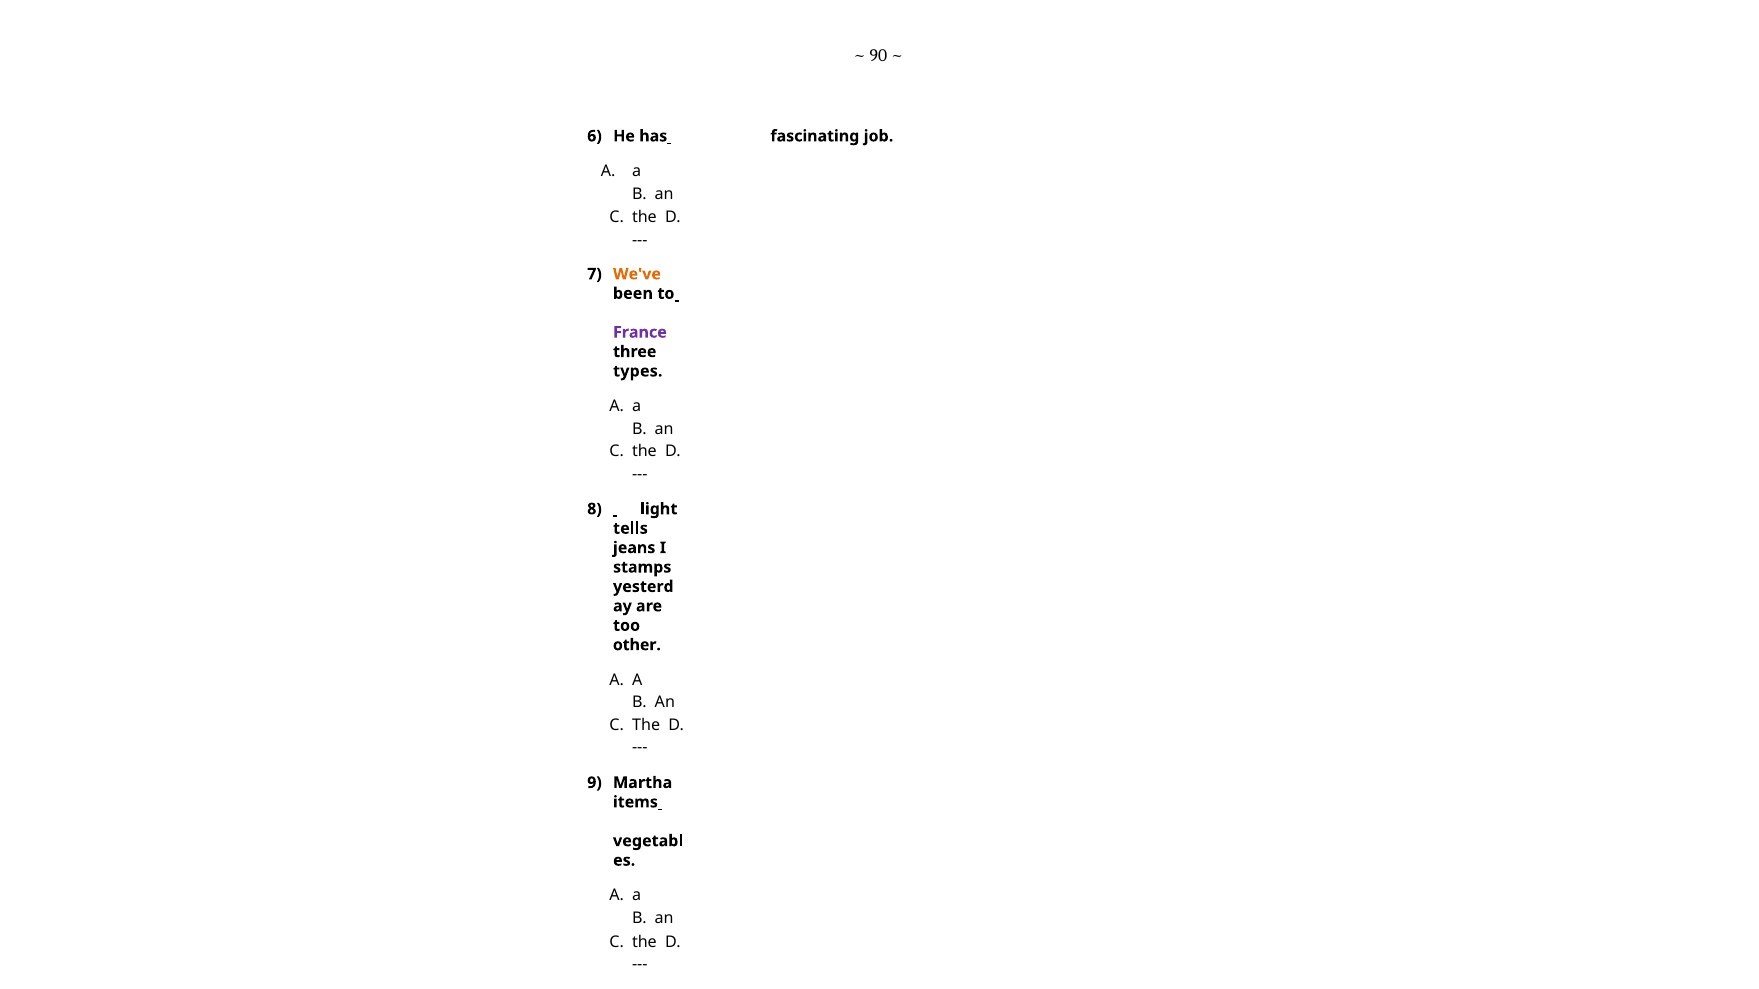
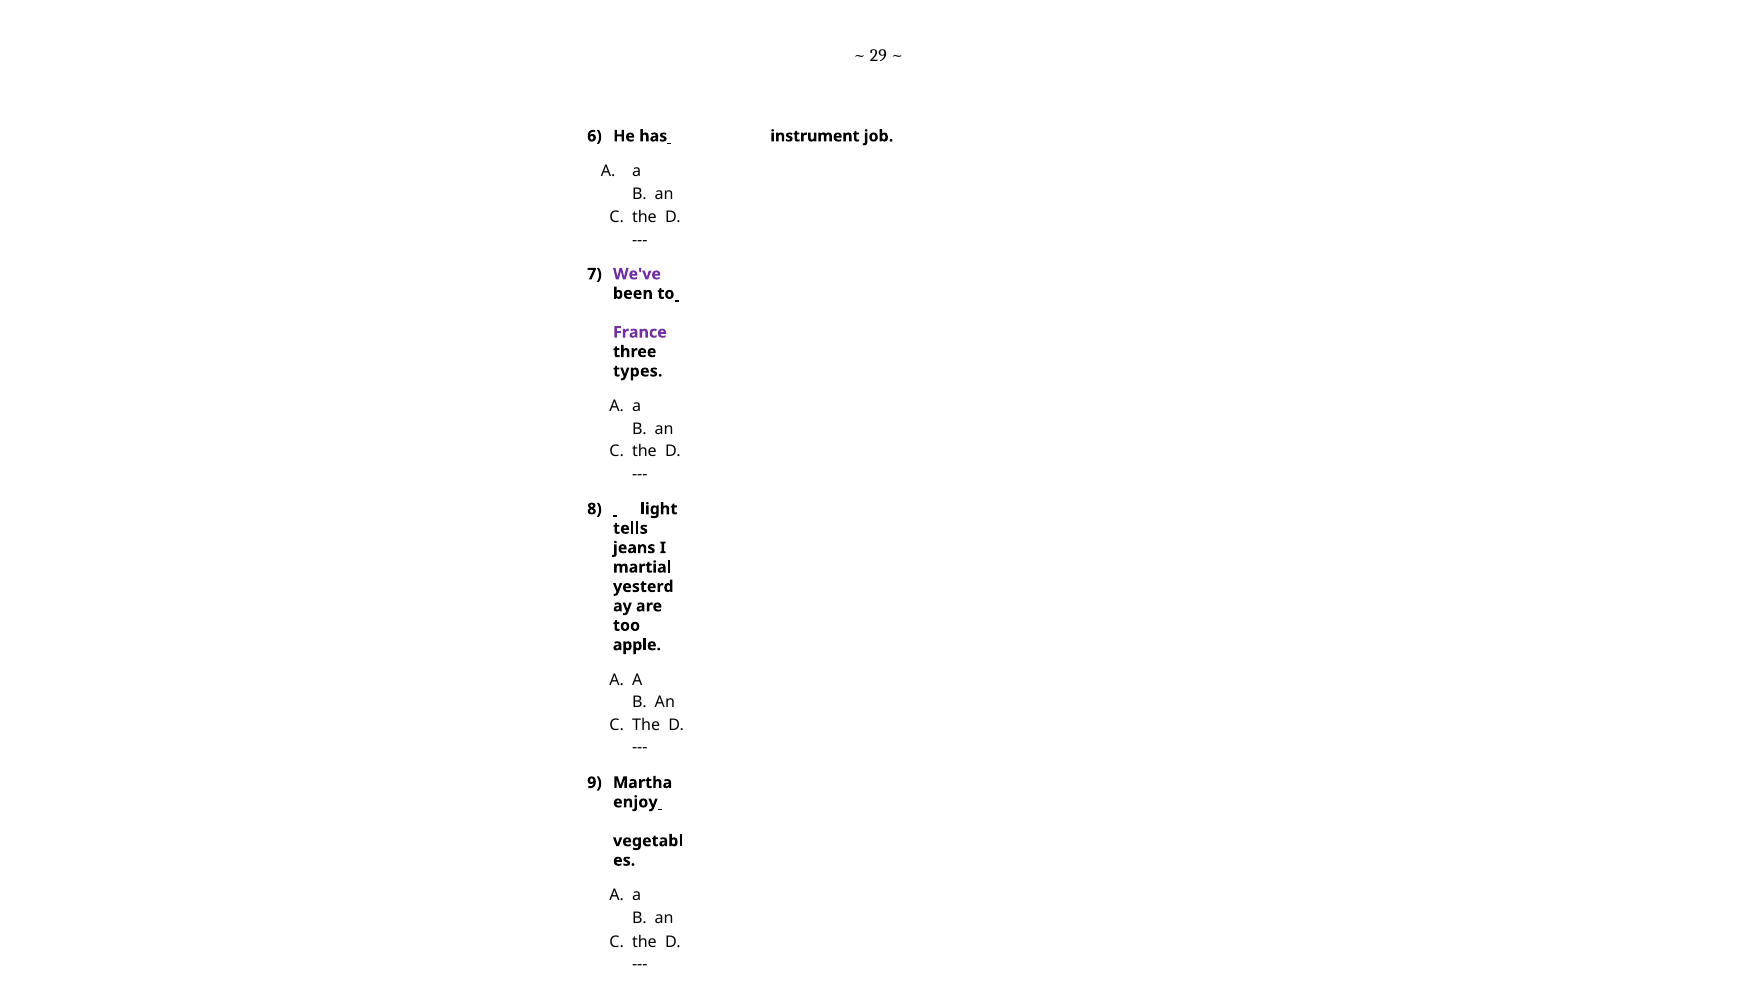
90: 90 -> 29
fascinating: fascinating -> instrument
We've colour: orange -> purple
stamps: stamps -> martial
other: other -> apple
items: items -> enjoy
